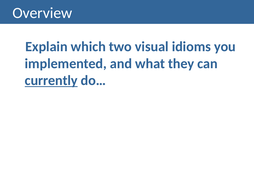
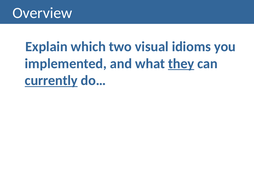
they underline: none -> present
